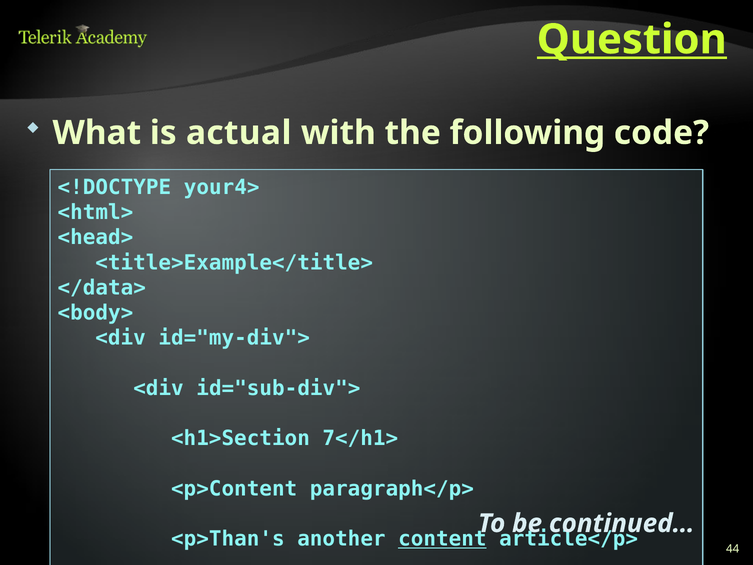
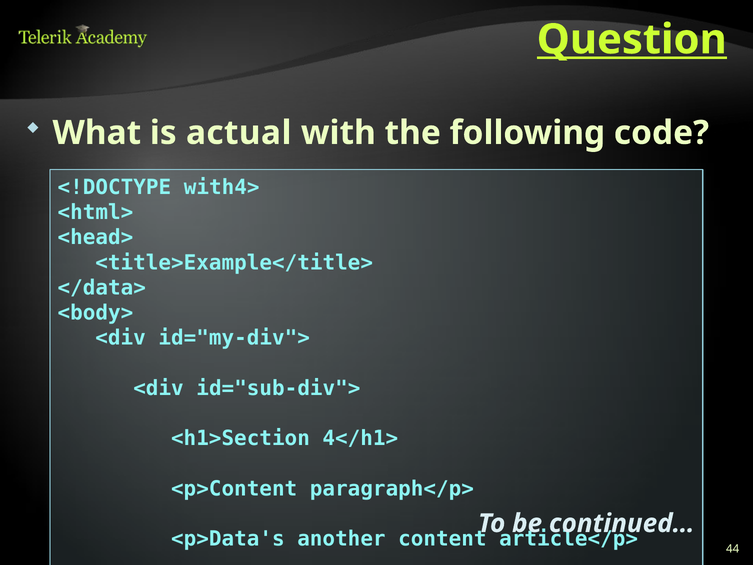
your4>: your4> -> with4>
7</h1>: 7</h1> -> 4</h1>
<p>Than's: <p>Than's -> <p>Data's
content underline: present -> none
